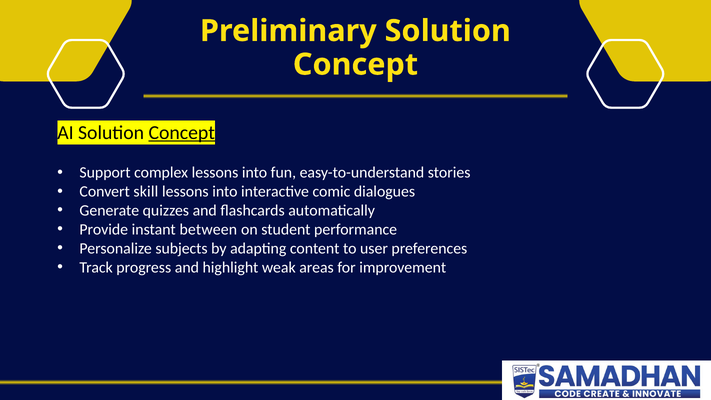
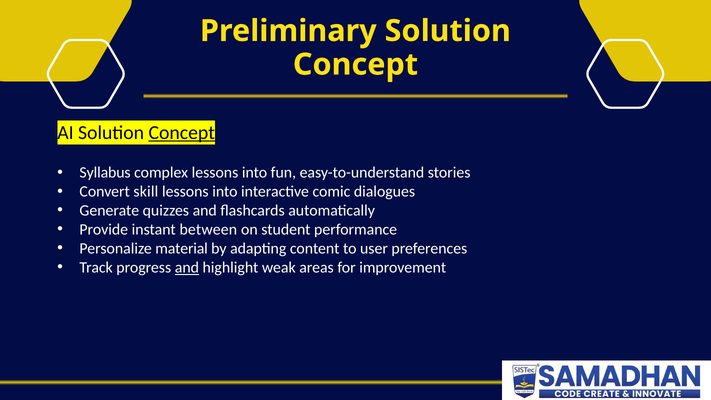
Support: Support -> Syllabus
subjects: subjects -> material
and at (187, 267) underline: none -> present
